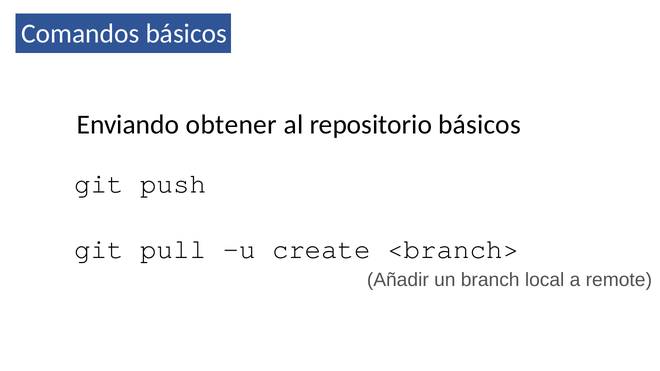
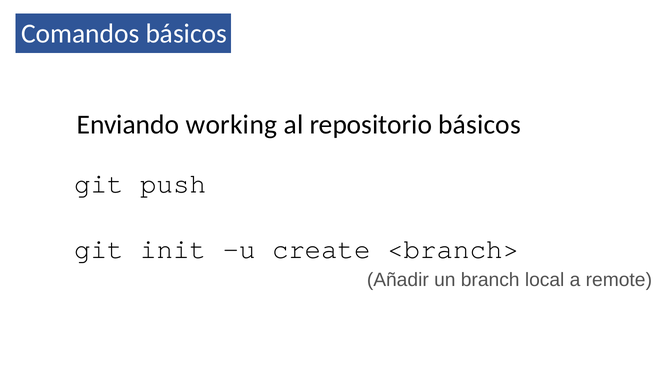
obtener: obtener -> working
pull: pull -> init
